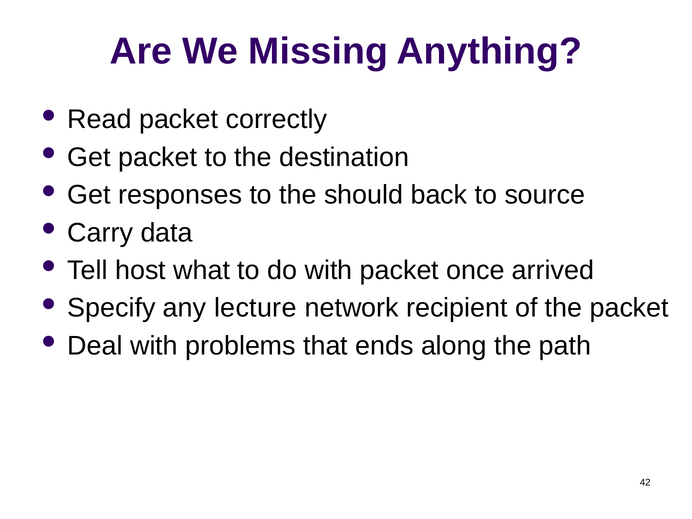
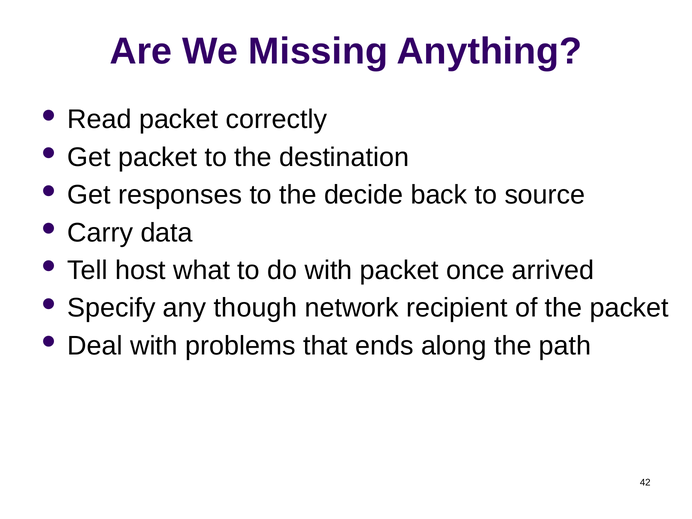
should: should -> decide
lecture: lecture -> though
